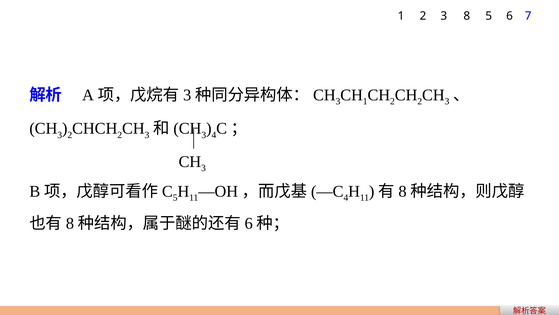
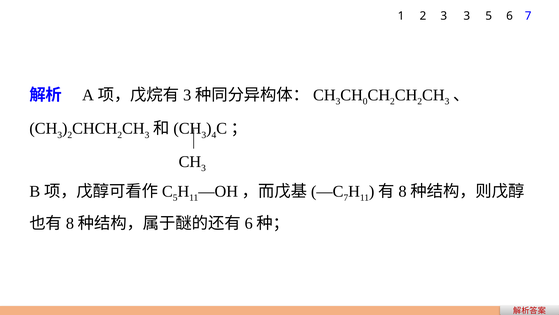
3 8: 8 -> 3
1 at (365, 101): 1 -> 0
4 at (346, 198): 4 -> 7
